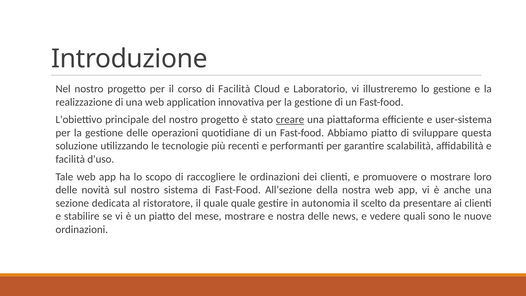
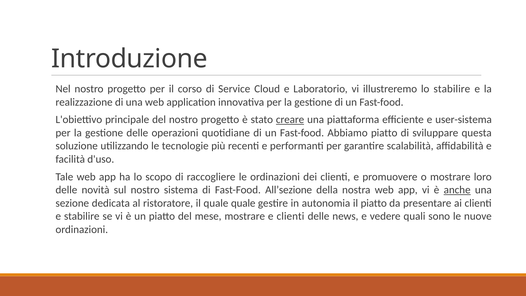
di Facilità: Facilità -> Service
lo gestione: gestione -> stabilire
anche underline: none -> present
il scelto: scelto -> piatto
e nostra: nostra -> clienti
